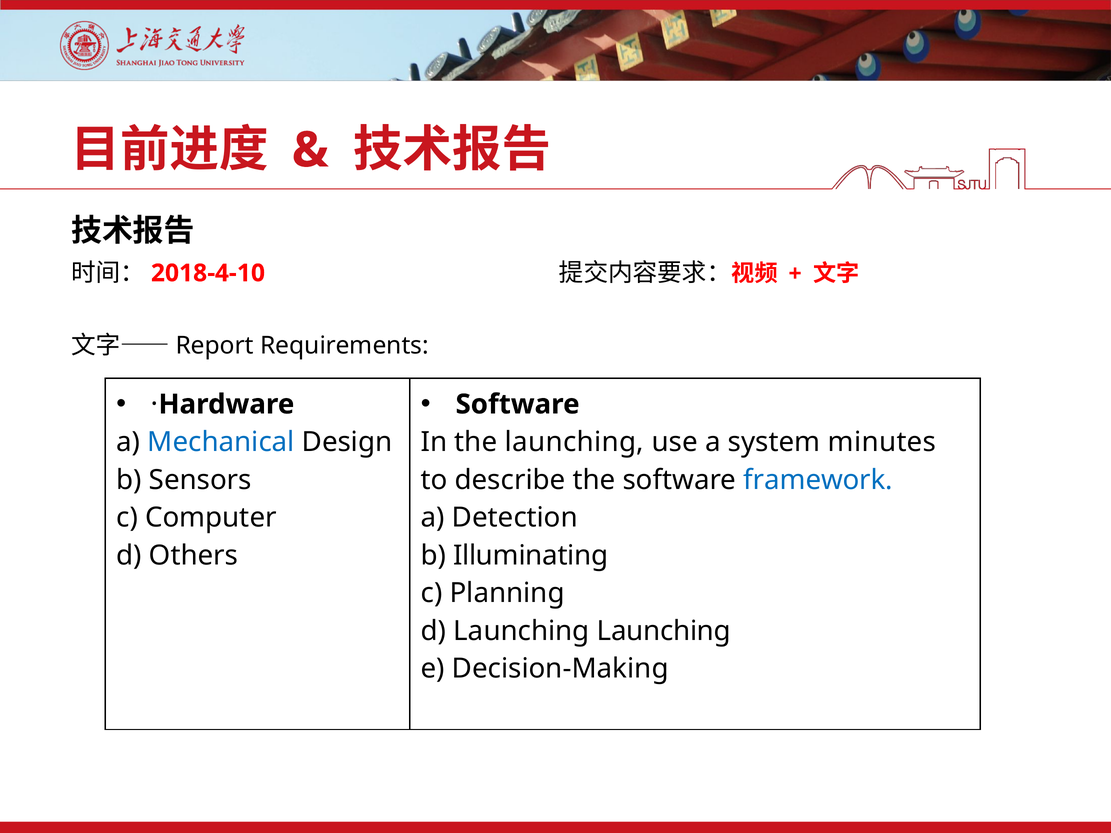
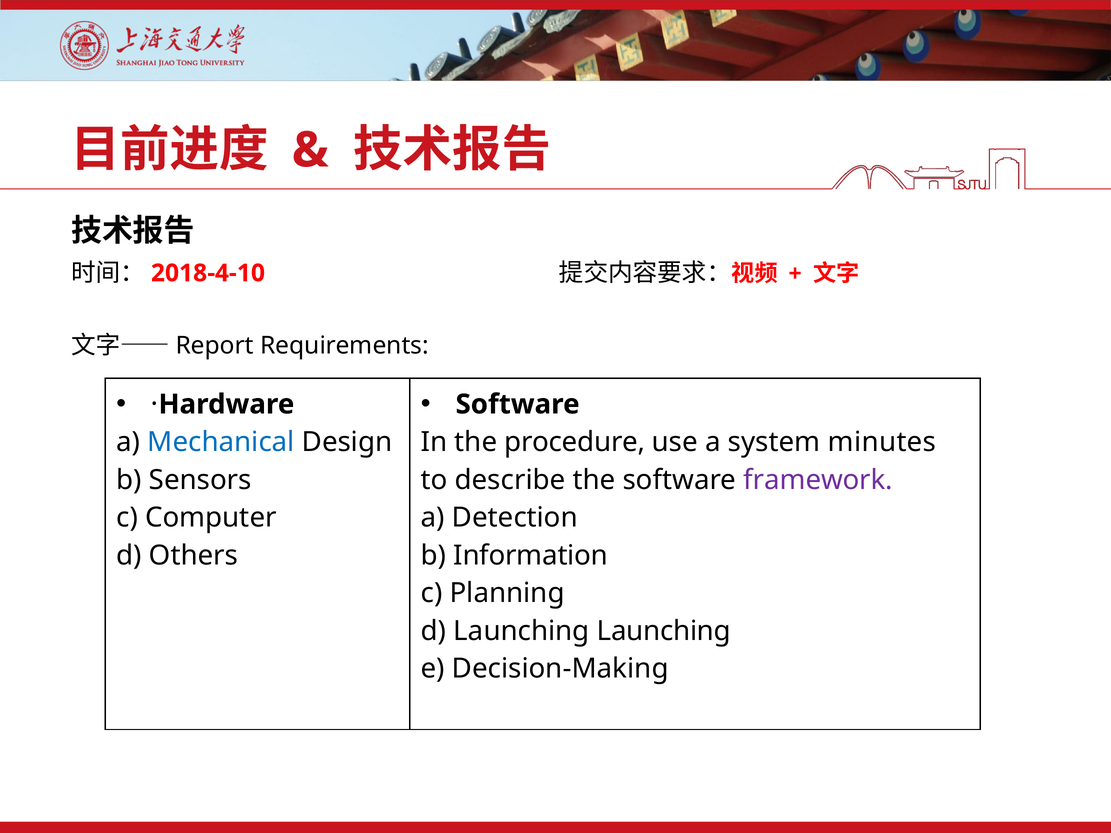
the launching: launching -> procedure
framework colour: blue -> purple
Illuminating: Illuminating -> Information
